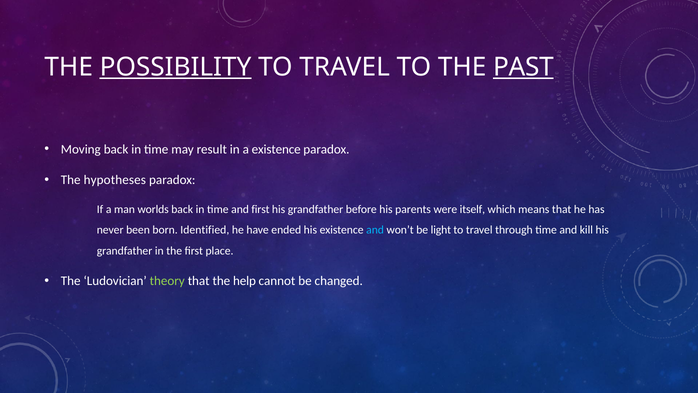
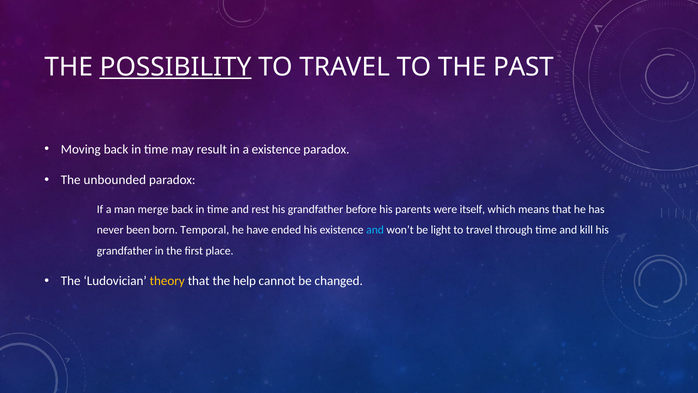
PAST underline: present -> none
hypotheses: hypotheses -> unbounded
worlds: worlds -> merge
and first: first -> rest
Identified: Identified -> Temporal
theory colour: light green -> yellow
